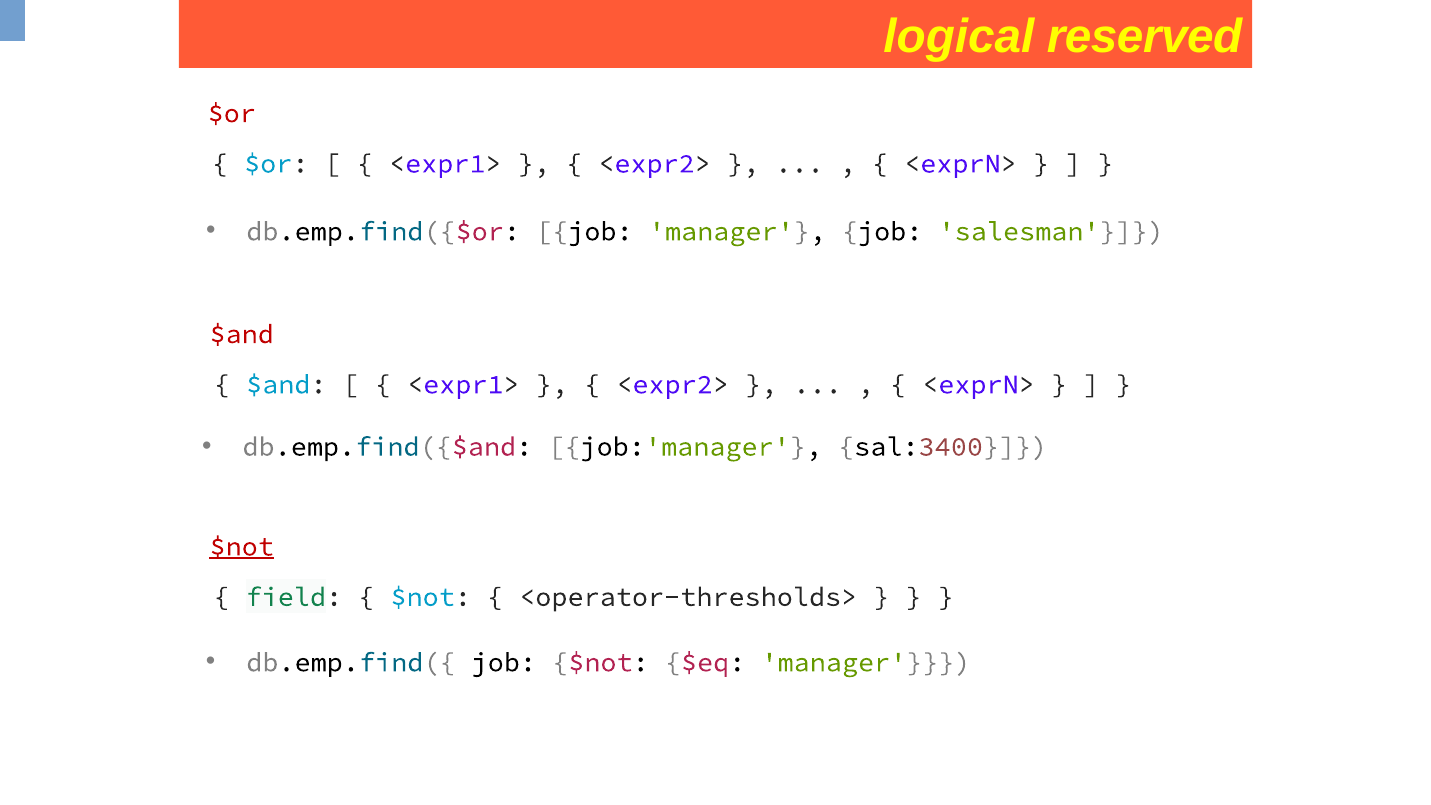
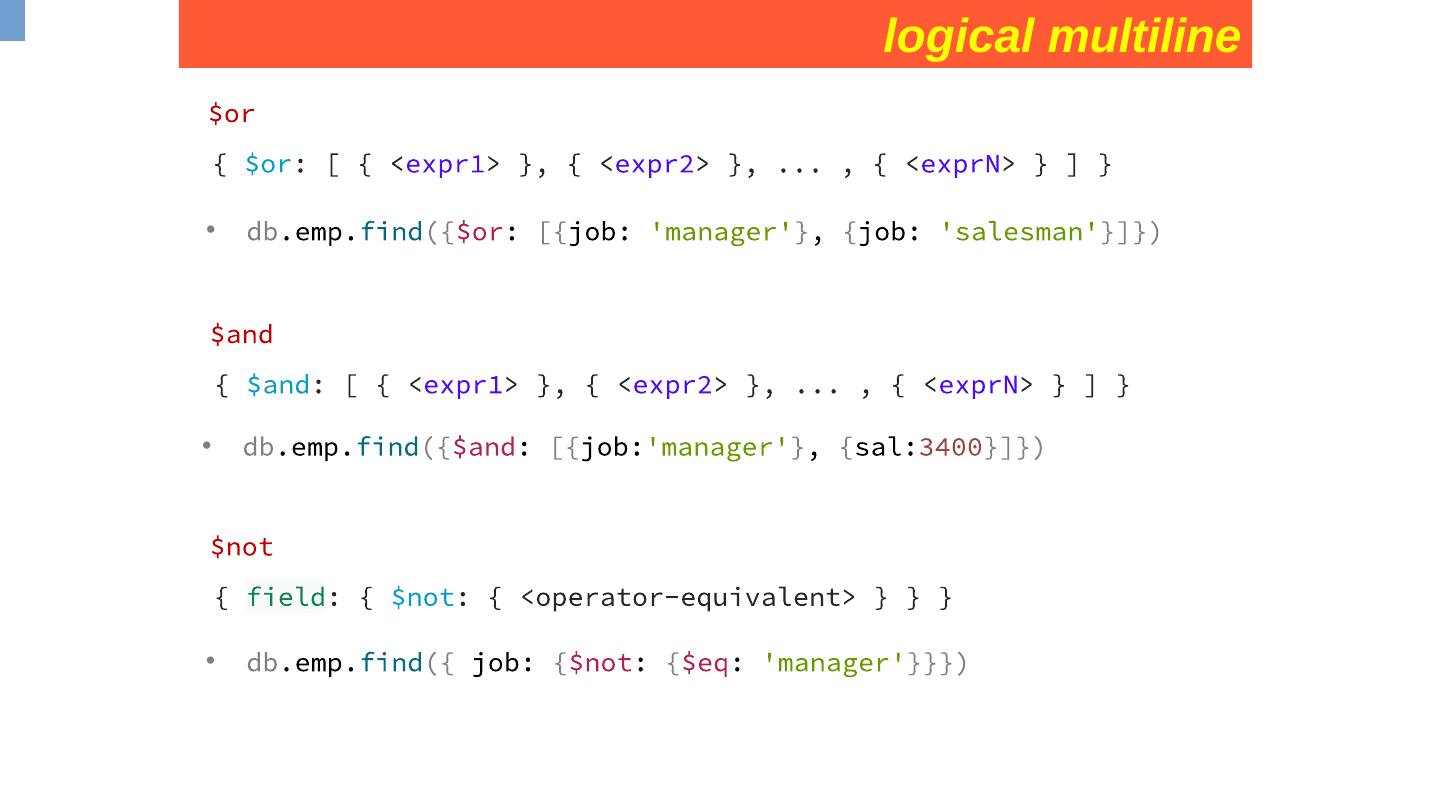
reserved: reserved -> multiline
$not at (242, 547) underline: present -> none
<operator-thresholds>: <operator-thresholds> -> <operator-equivalent>
